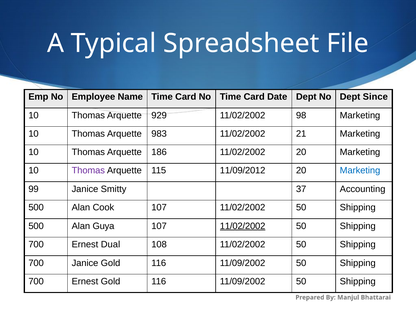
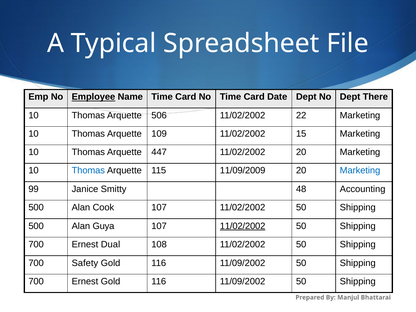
Employee underline: none -> present
Since: Since -> There
929: 929 -> 506
98: 98 -> 22
983: 983 -> 109
21: 21 -> 15
186: 186 -> 447
Thomas at (88, 171) colour: purple -> blue
11/09/2012: 11/09/2012 -> 11/09/2009
37: 37 -> 48
700 Janice: Janice -> Safety
